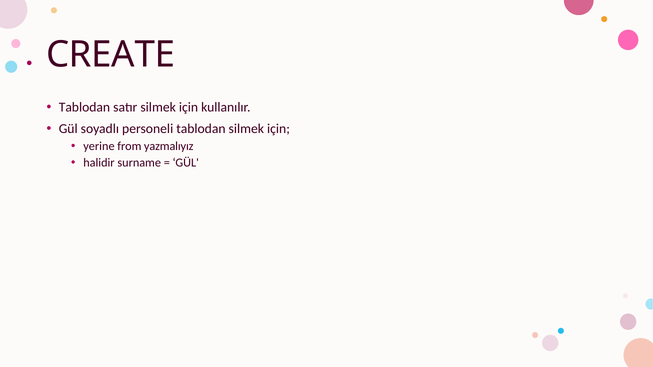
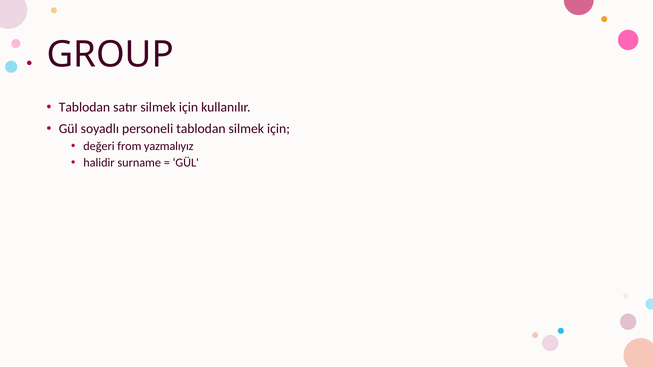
CREATE: CREATE -> GROUP
yerine: yerine -> değeri
